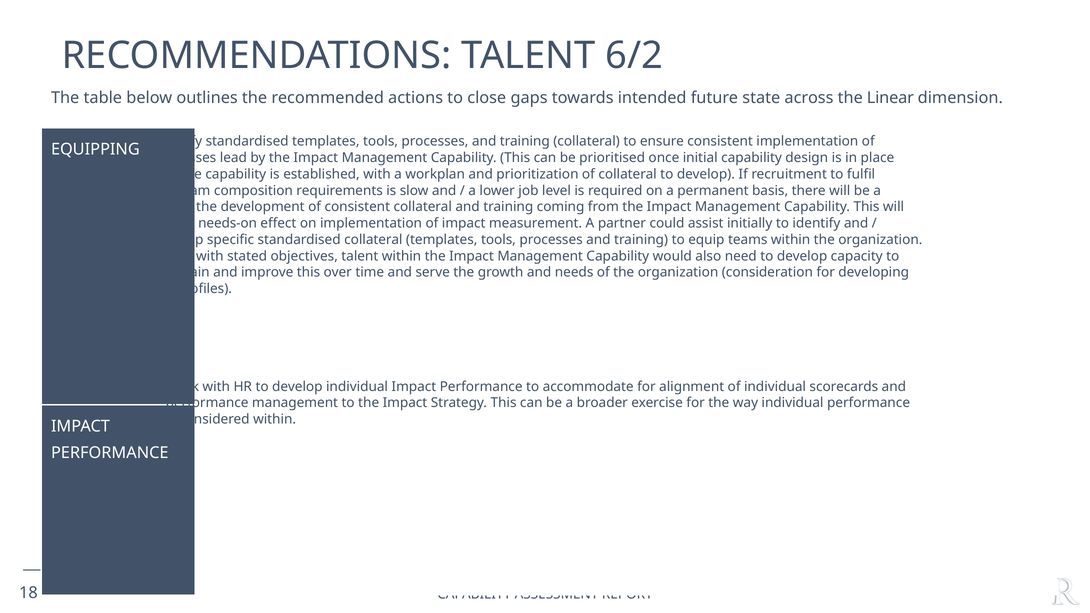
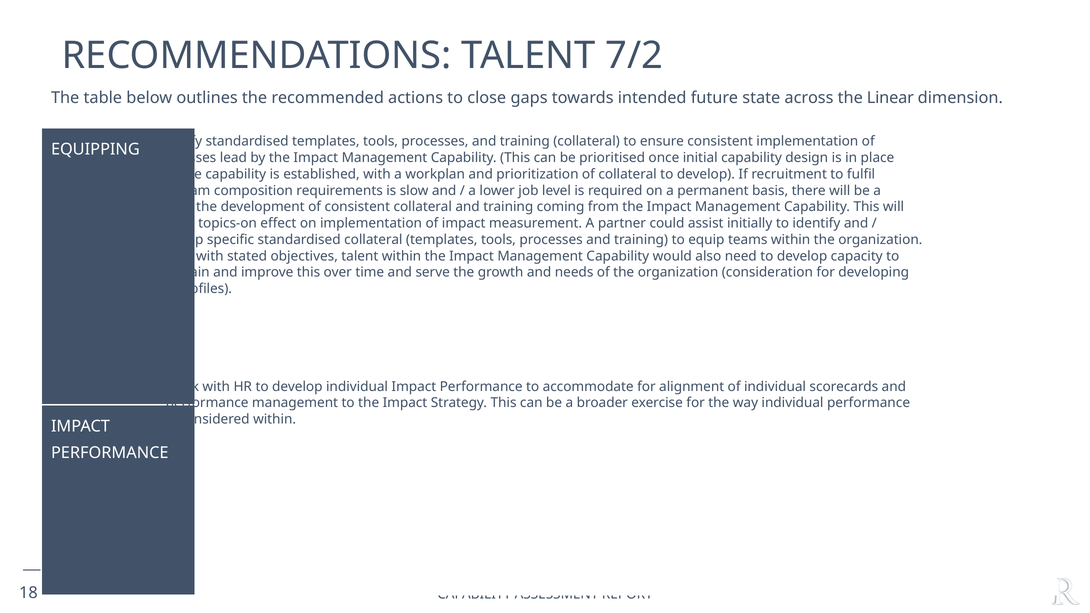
6/2: 6/2 -> 7/2
needs-on: needs-on -> topics-on
